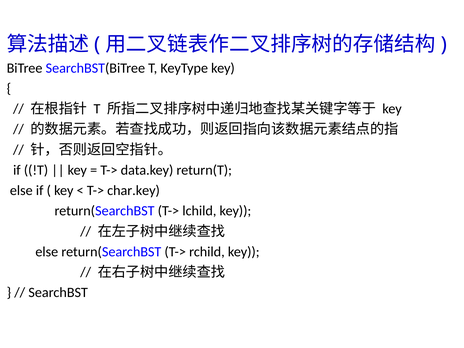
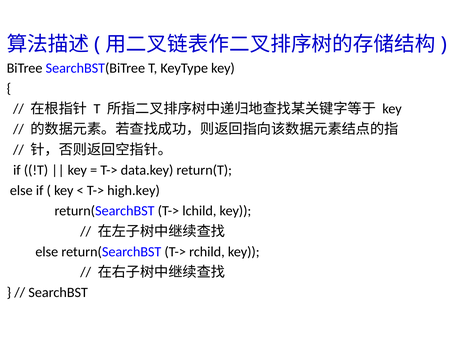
char.key: char.key -> high.key
